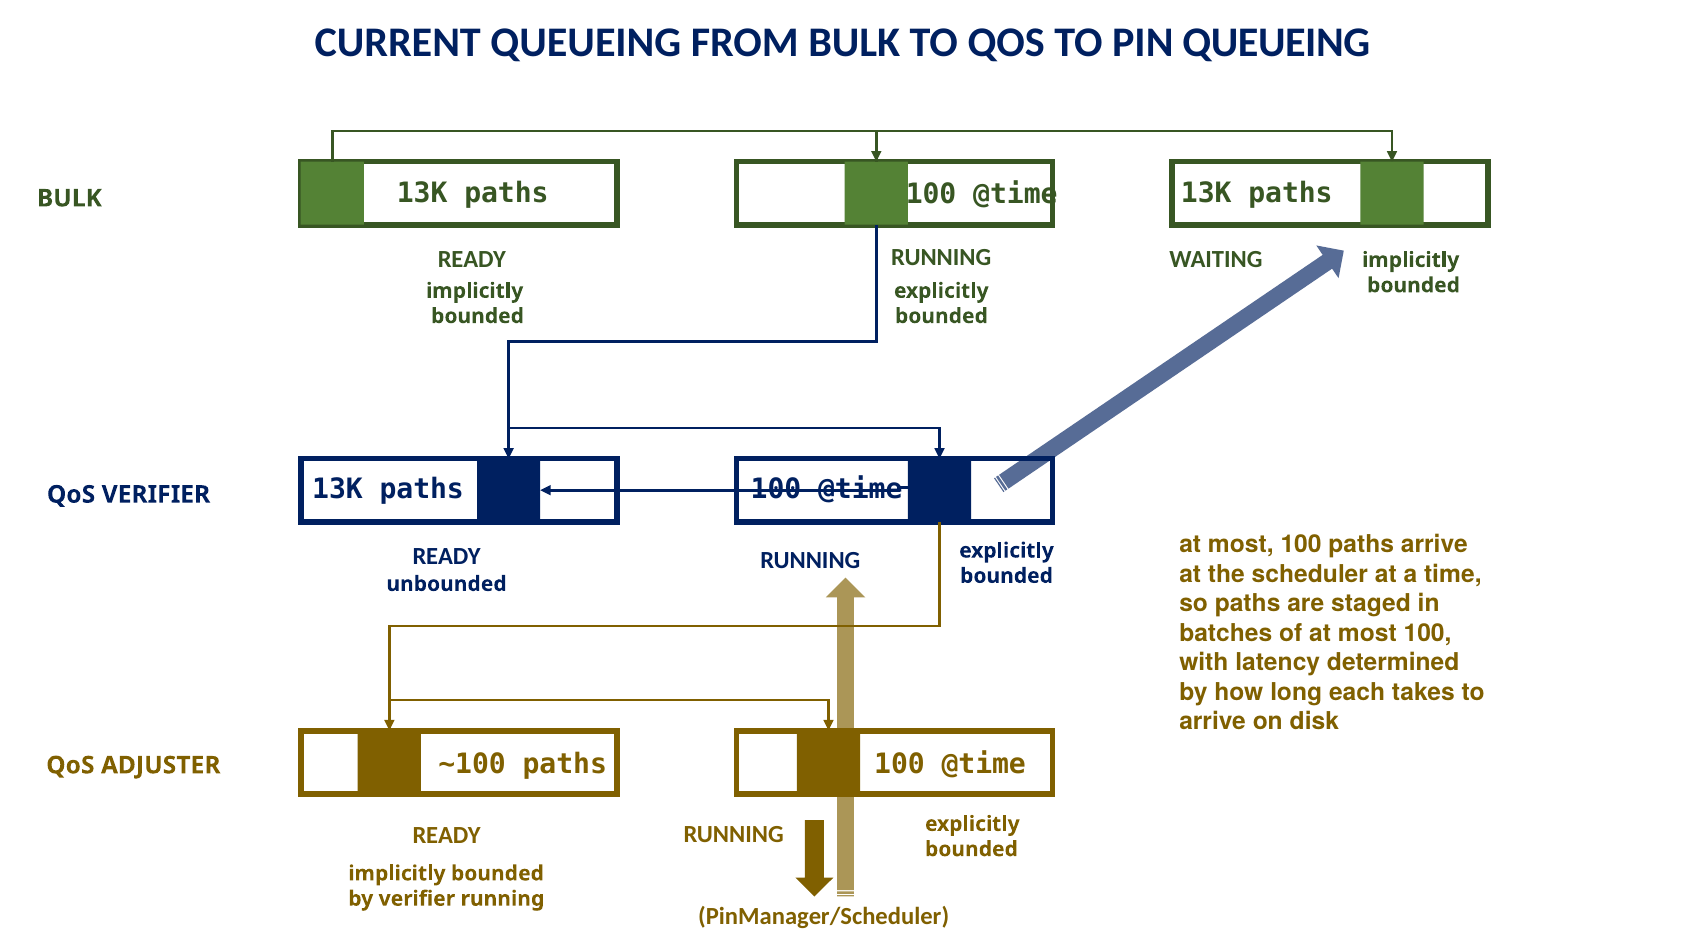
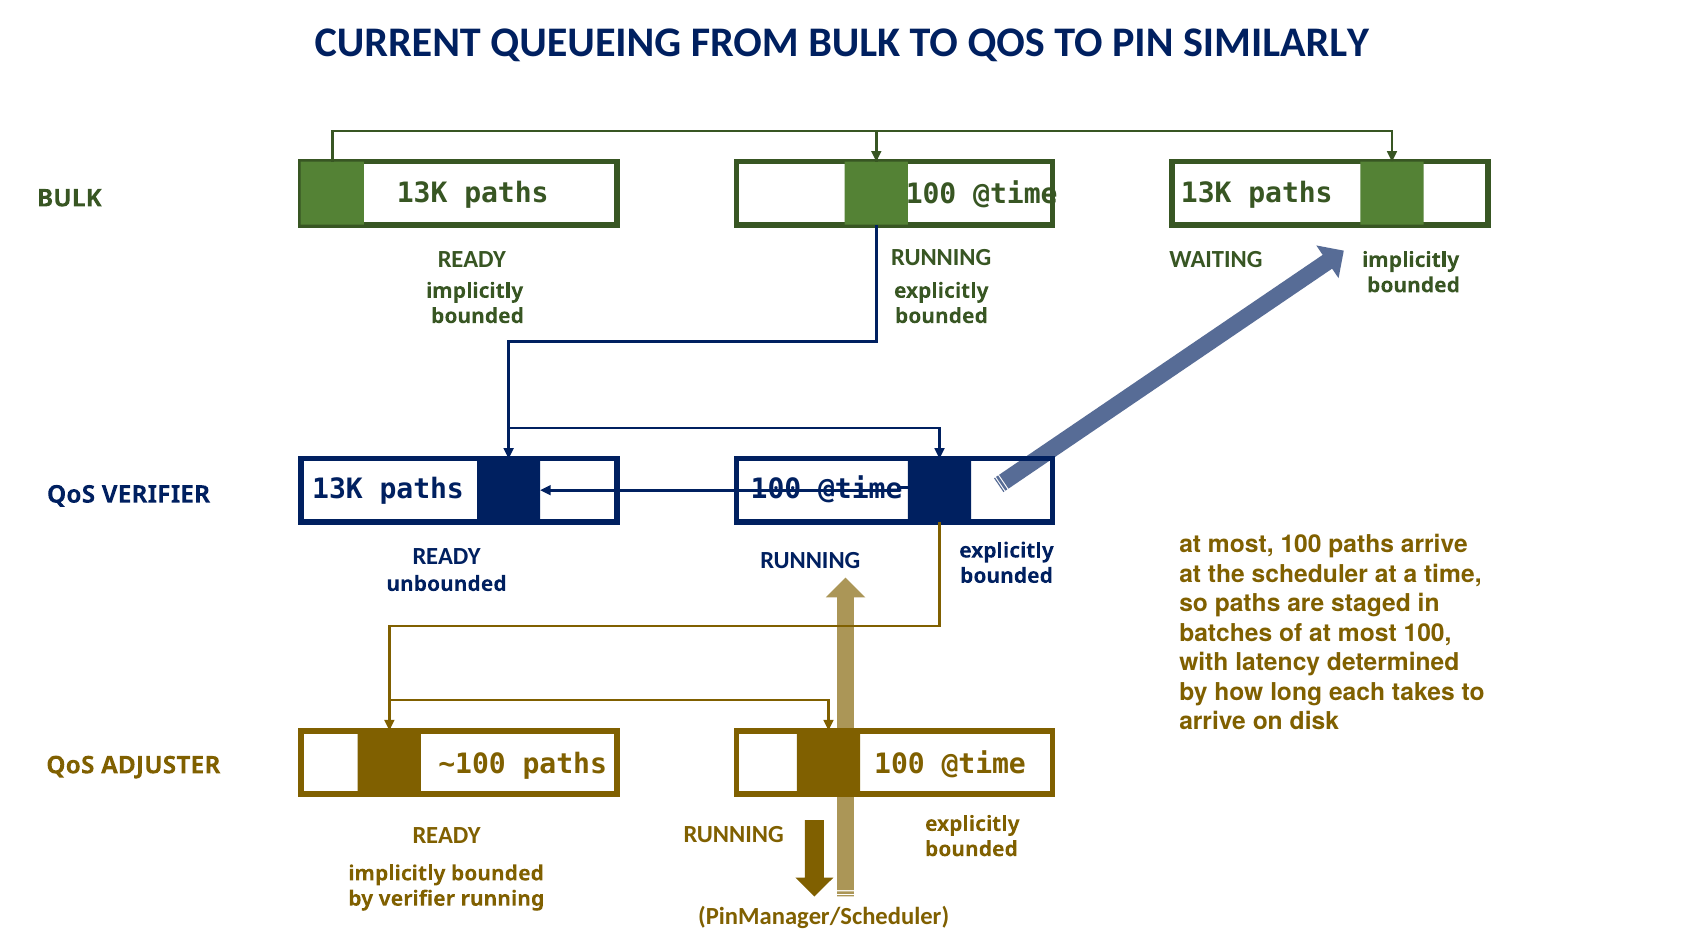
PIN QUEUEING: QUEUEING -> SIMILARLY
